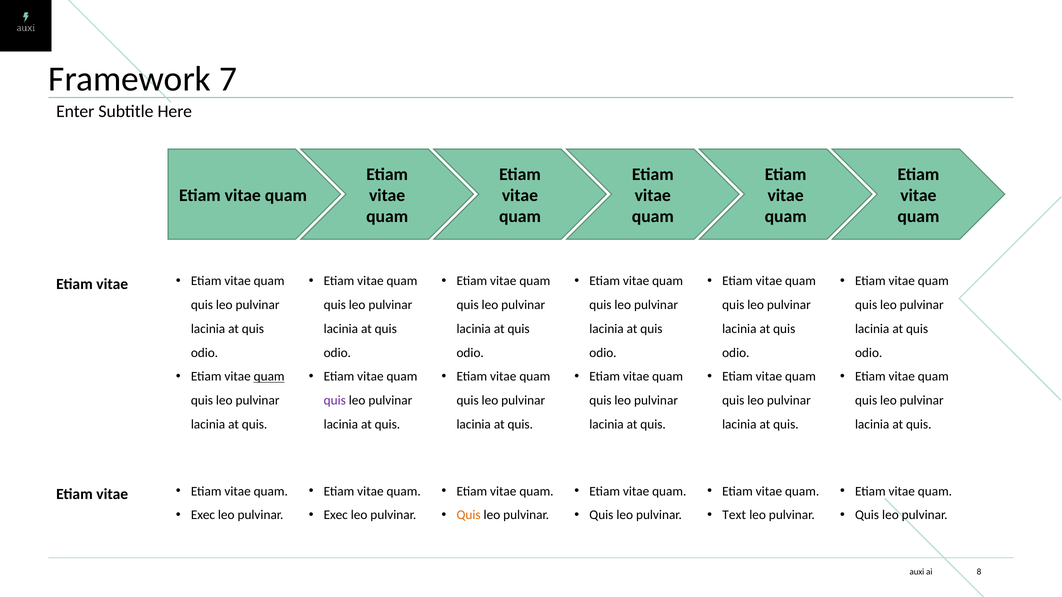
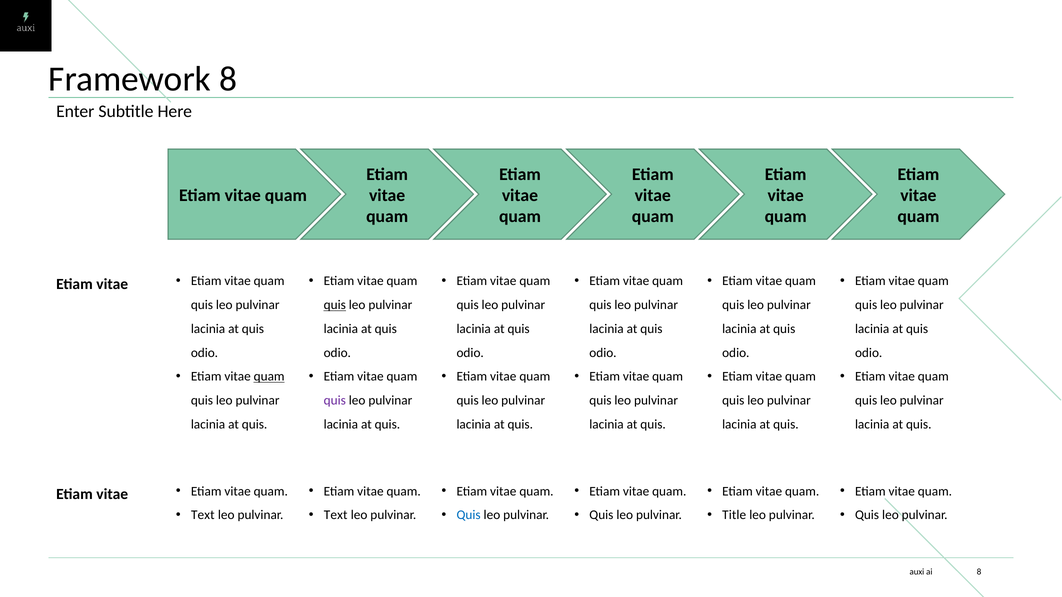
Framework 7: 7 -> 8
quis at (335, 305) underline: none -> present
Exec at (203, 515): Exec -> Text
Exec at (336, 515): Exec -> Text
Quis at (469, 515) colour: orange -> blue
Text: Text -> Title
